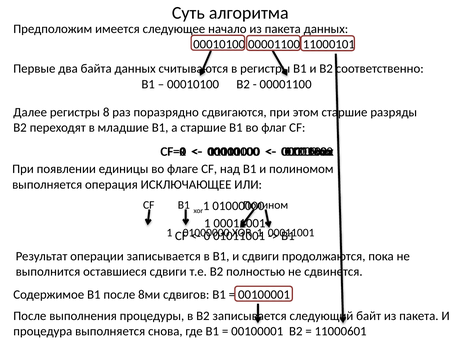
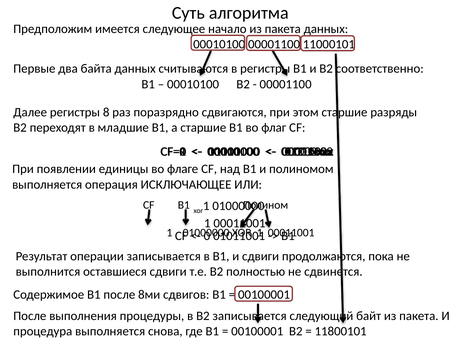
11000601: 11000601 -> 11800101
